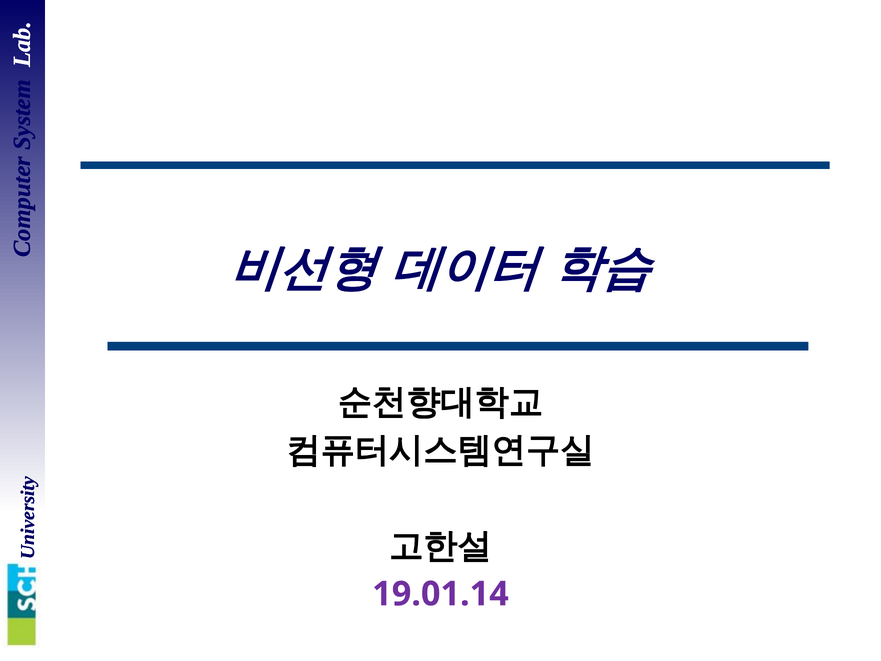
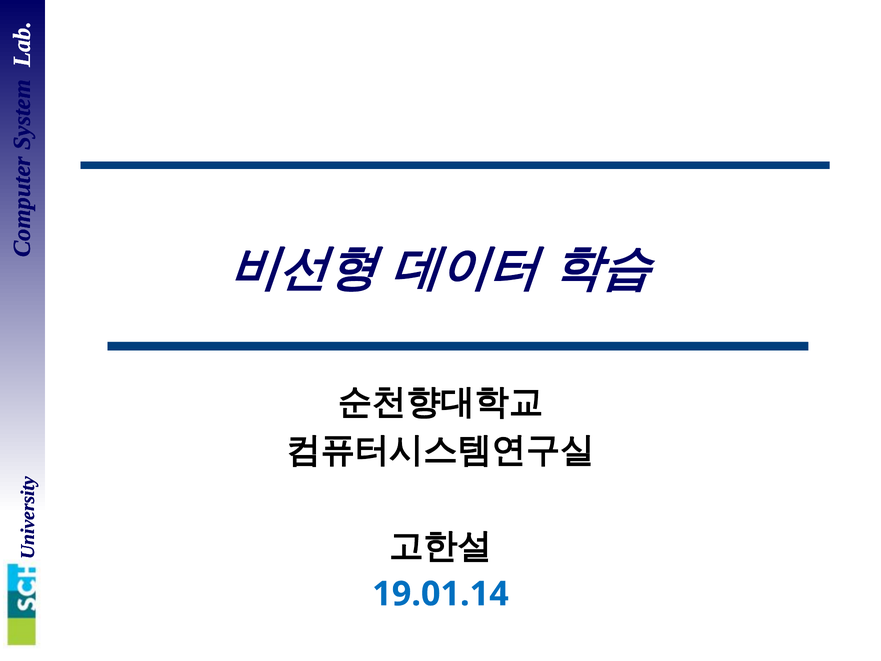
19.01.14 colour: purple -> blue
